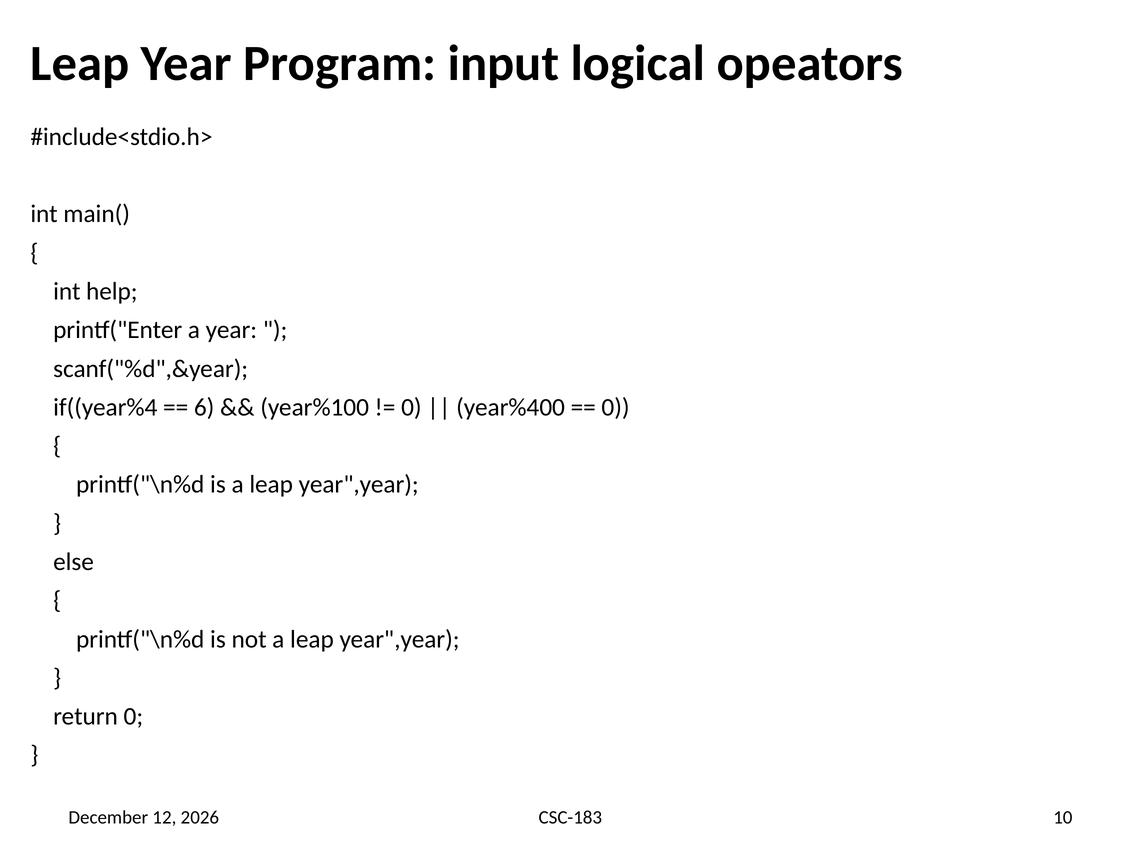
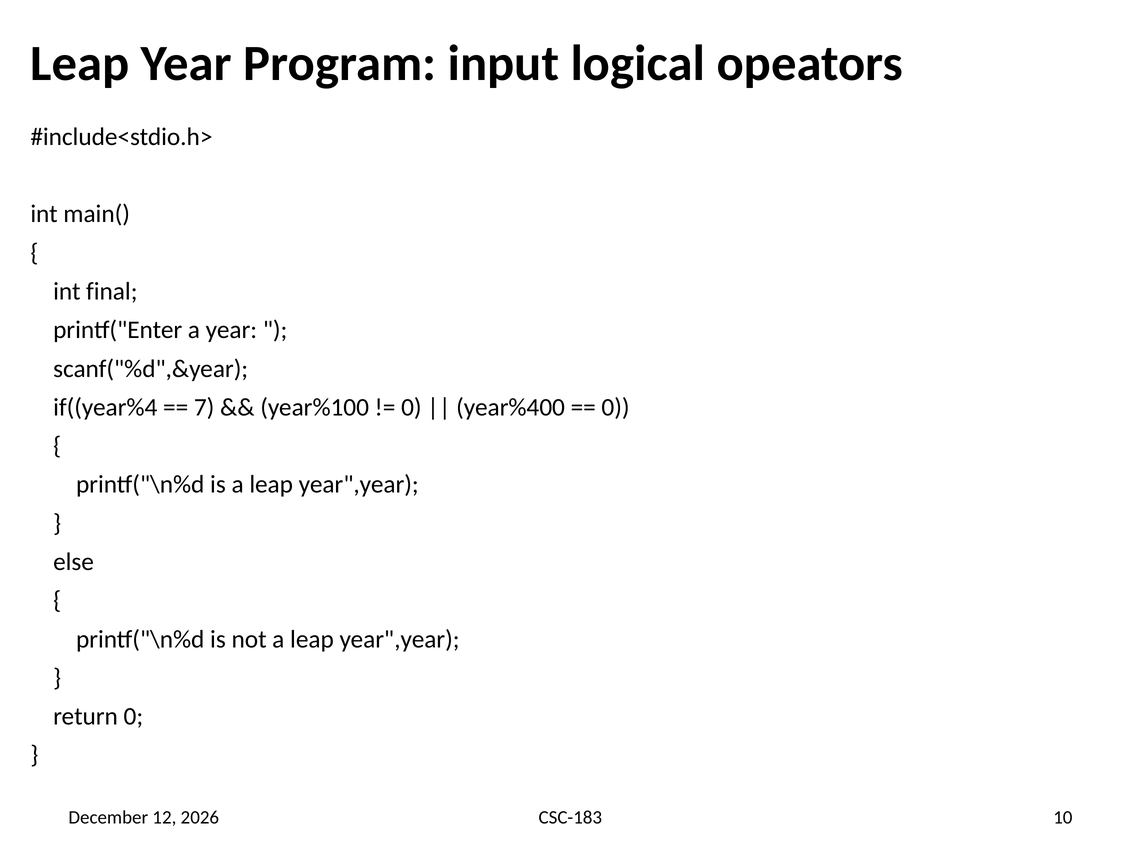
help: help -> final
6: 6 -> 7
